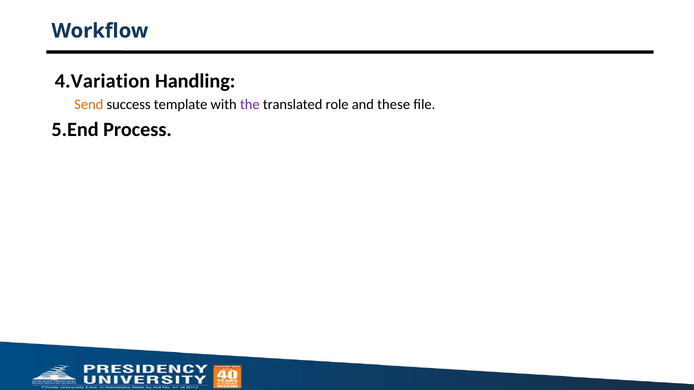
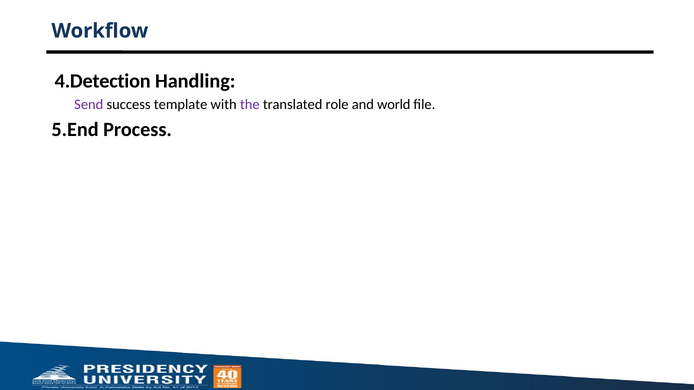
4.Variation: 4.Variation -> 4.Detection
Send colour: orange -> purple
these: these -> world
